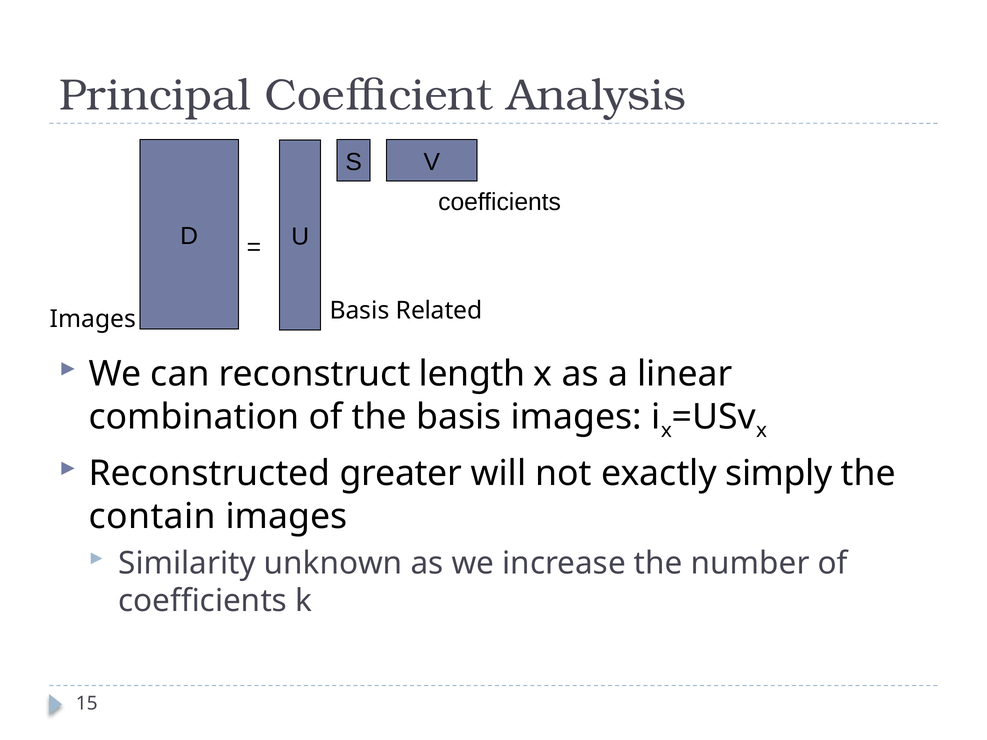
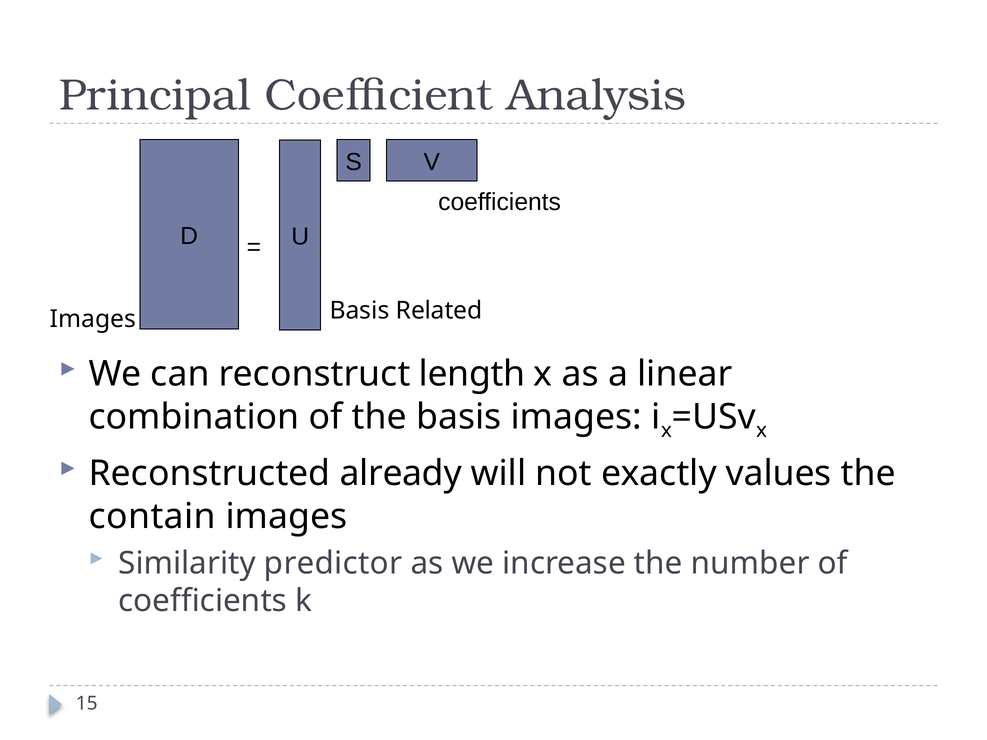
greater: greater -> already
simply: simply -> values
unknown: unknown -> predictor
